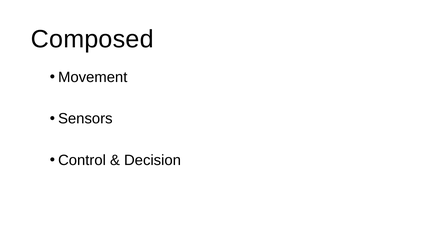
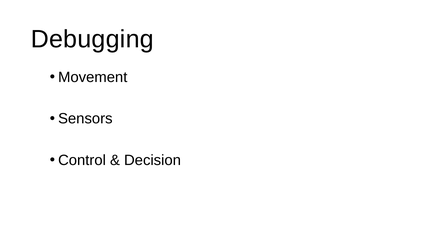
Composed: Composed -> Debugging
